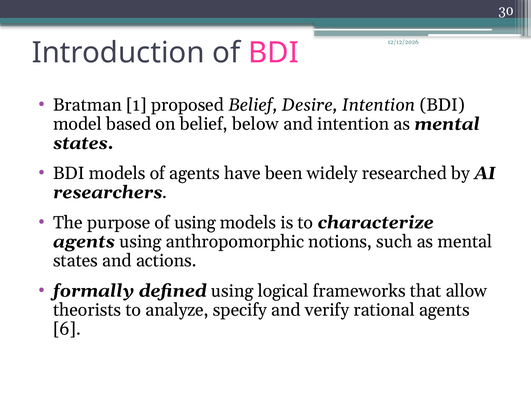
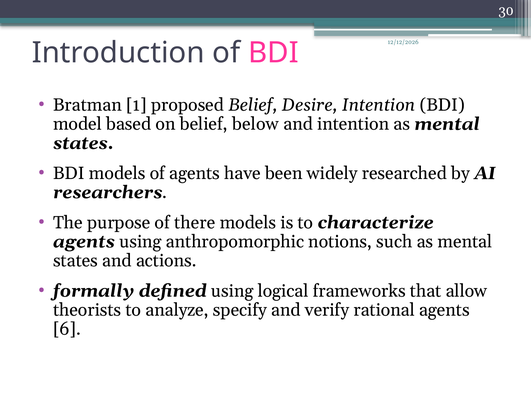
of using: using -> there
